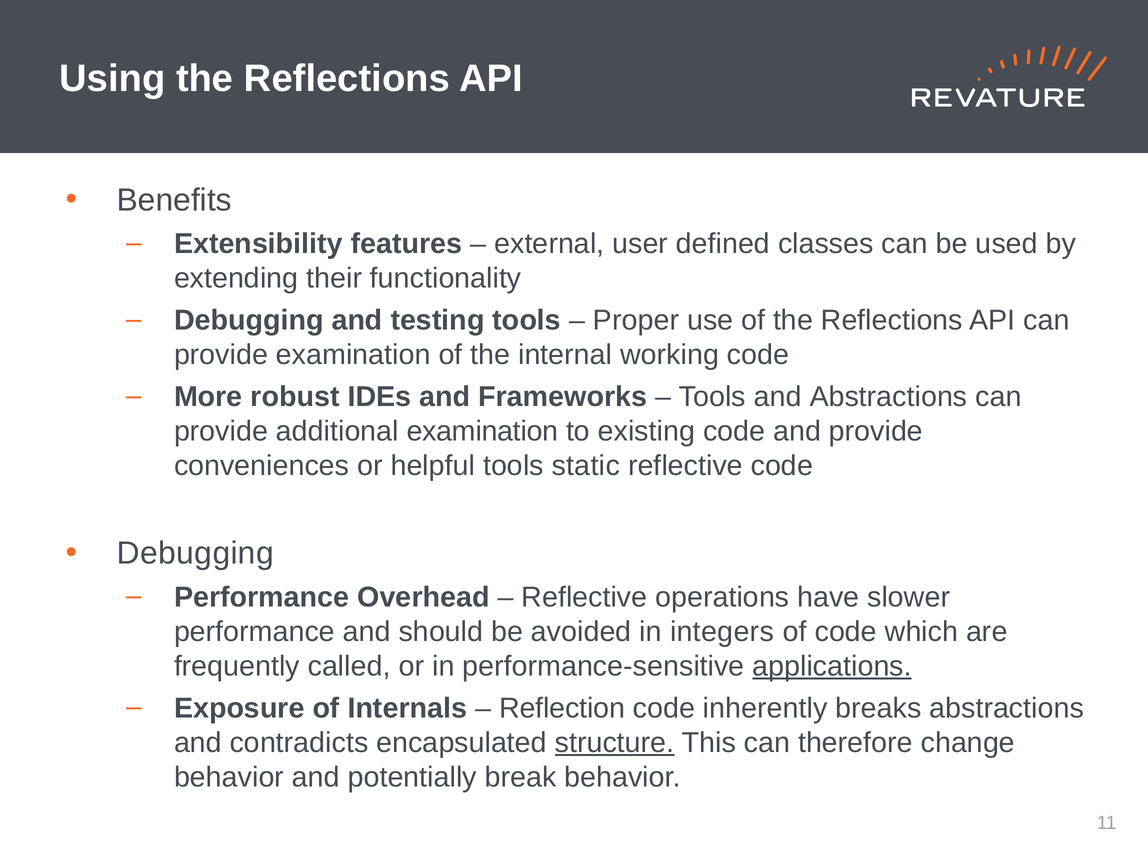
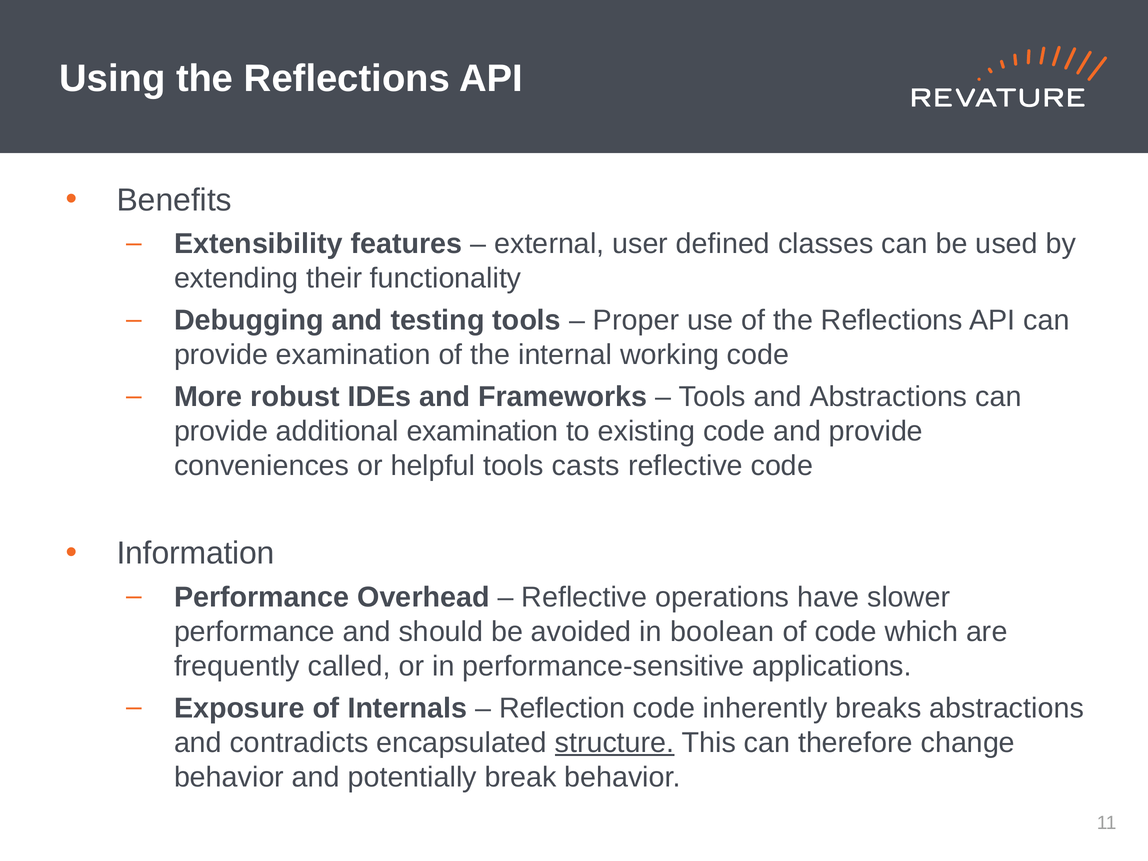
static: static -> casts
Debugging at (195, 553): Debugging -> Information
integers: integers -> boolean
applications underline: present -> none
